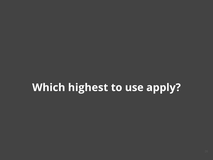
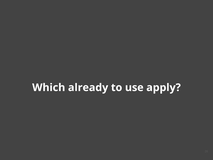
highest: highest -> already
